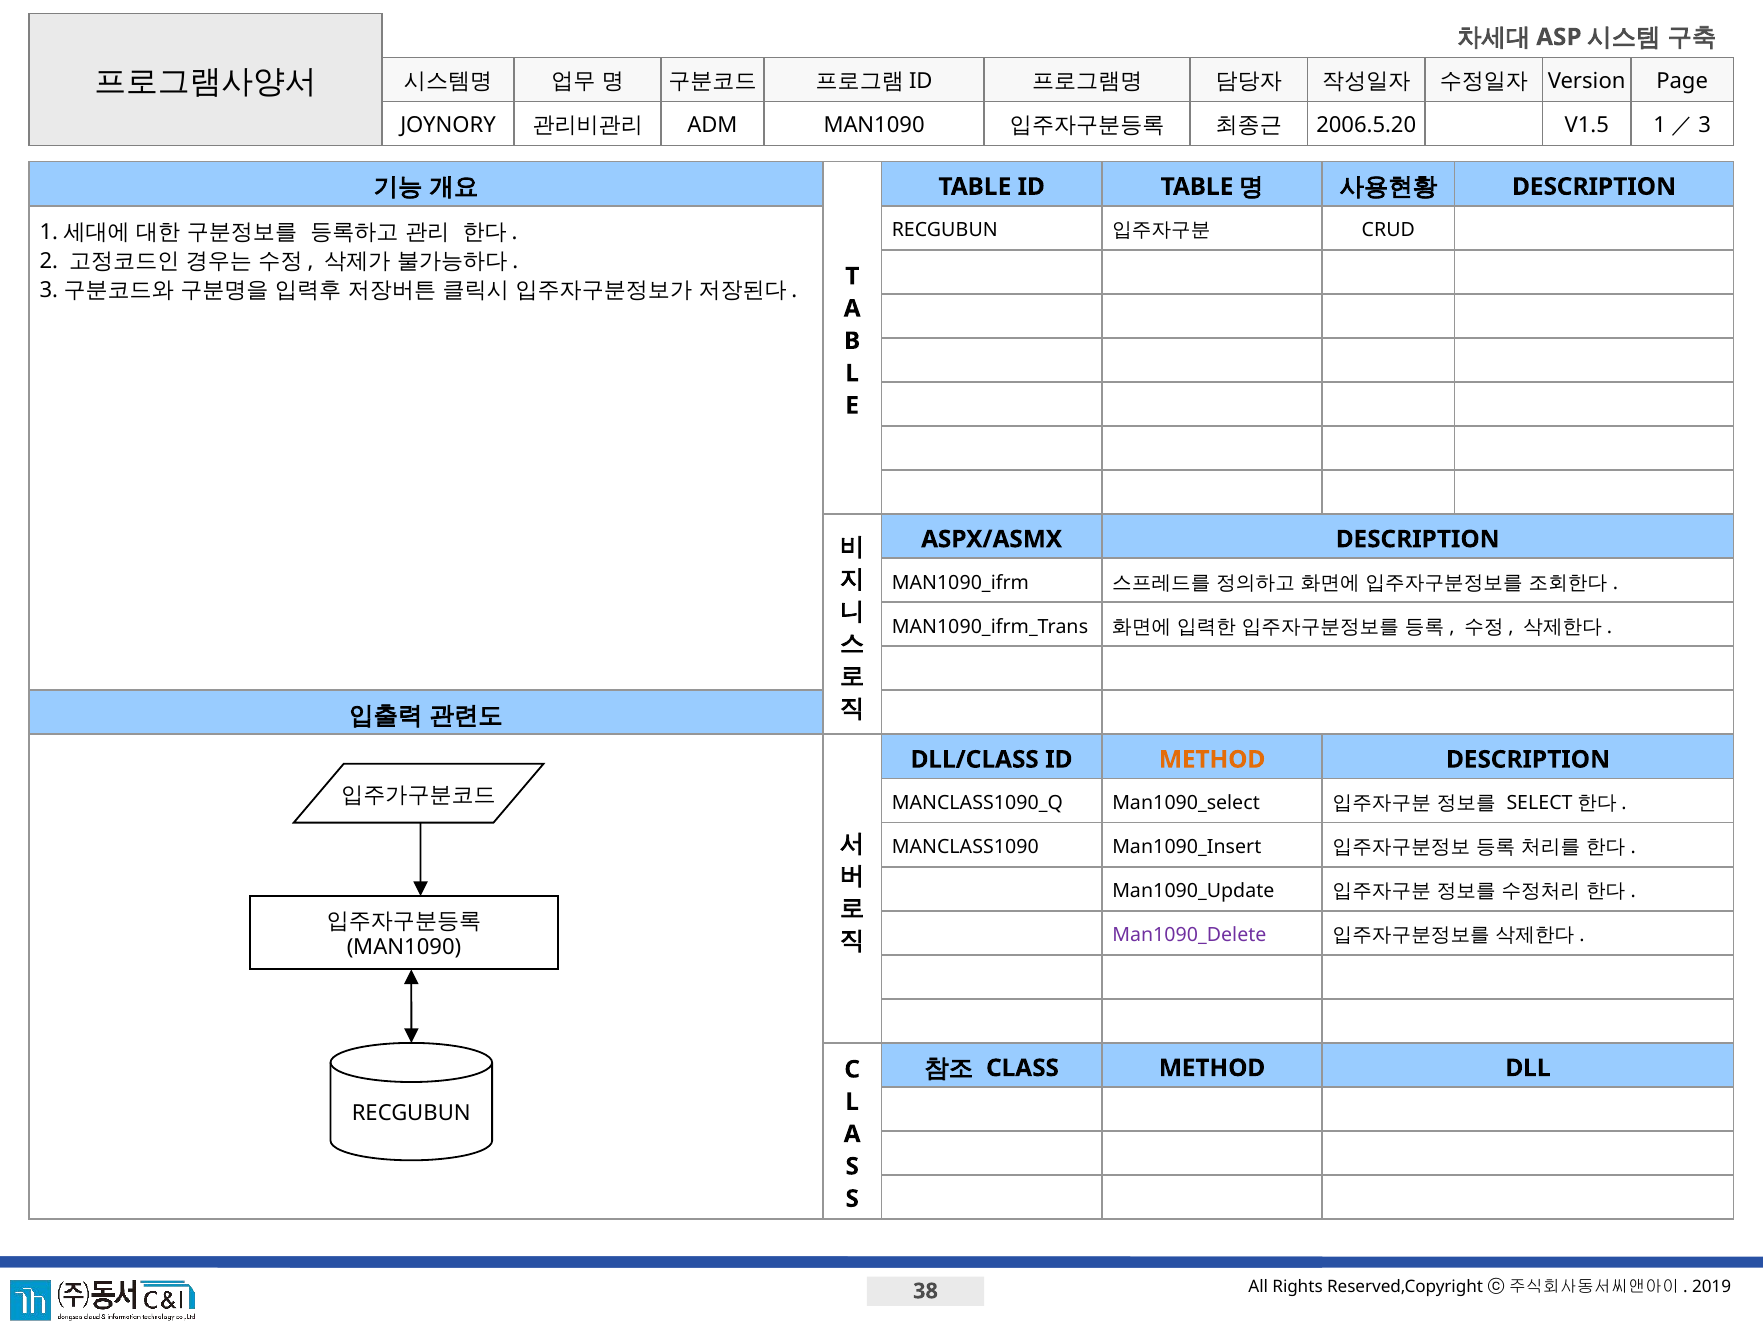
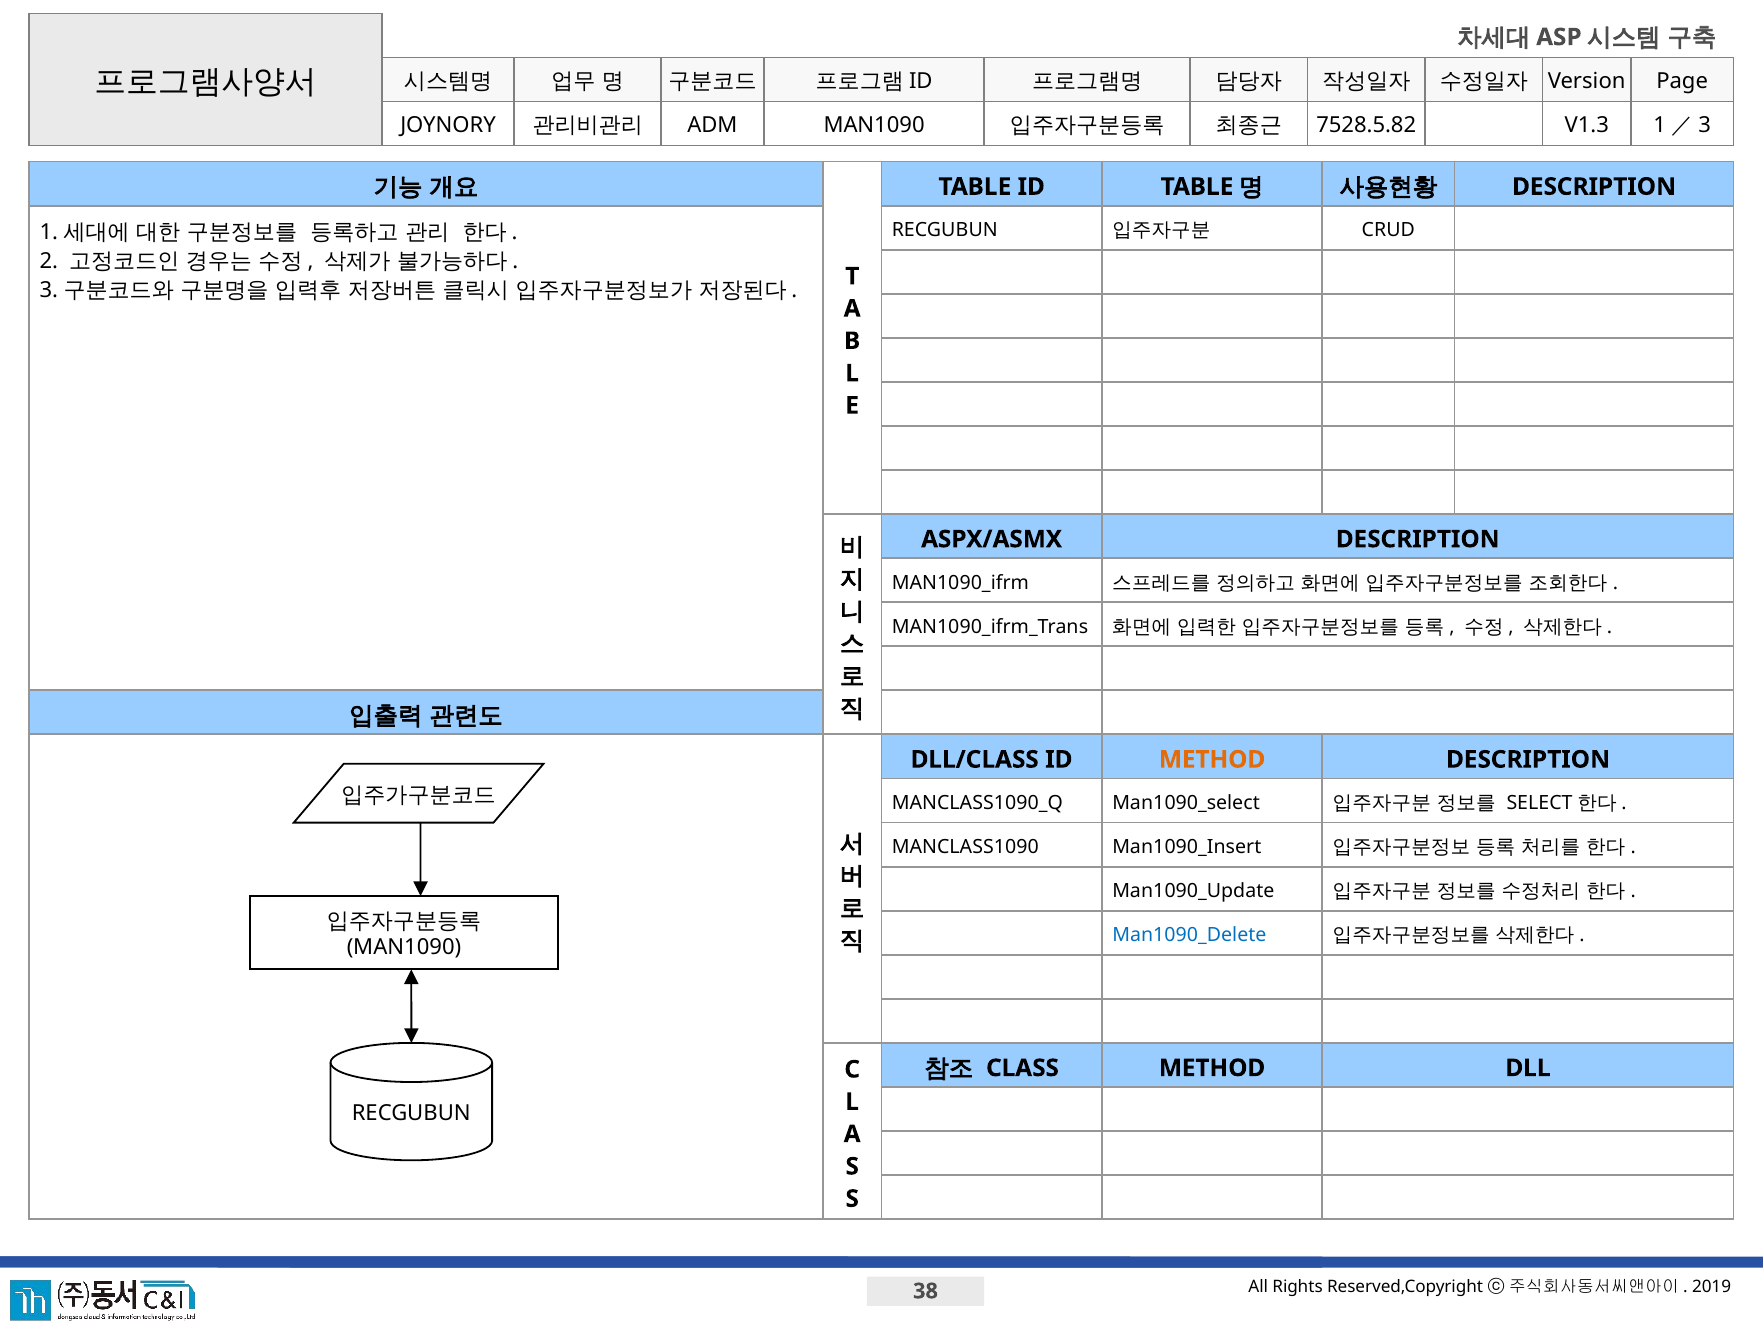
2006.5.20: 2006.5.20 -> 7528.5.82
V1.5: V1.5 -> V1.3
Man1090_Delete colour: purple -> blue
